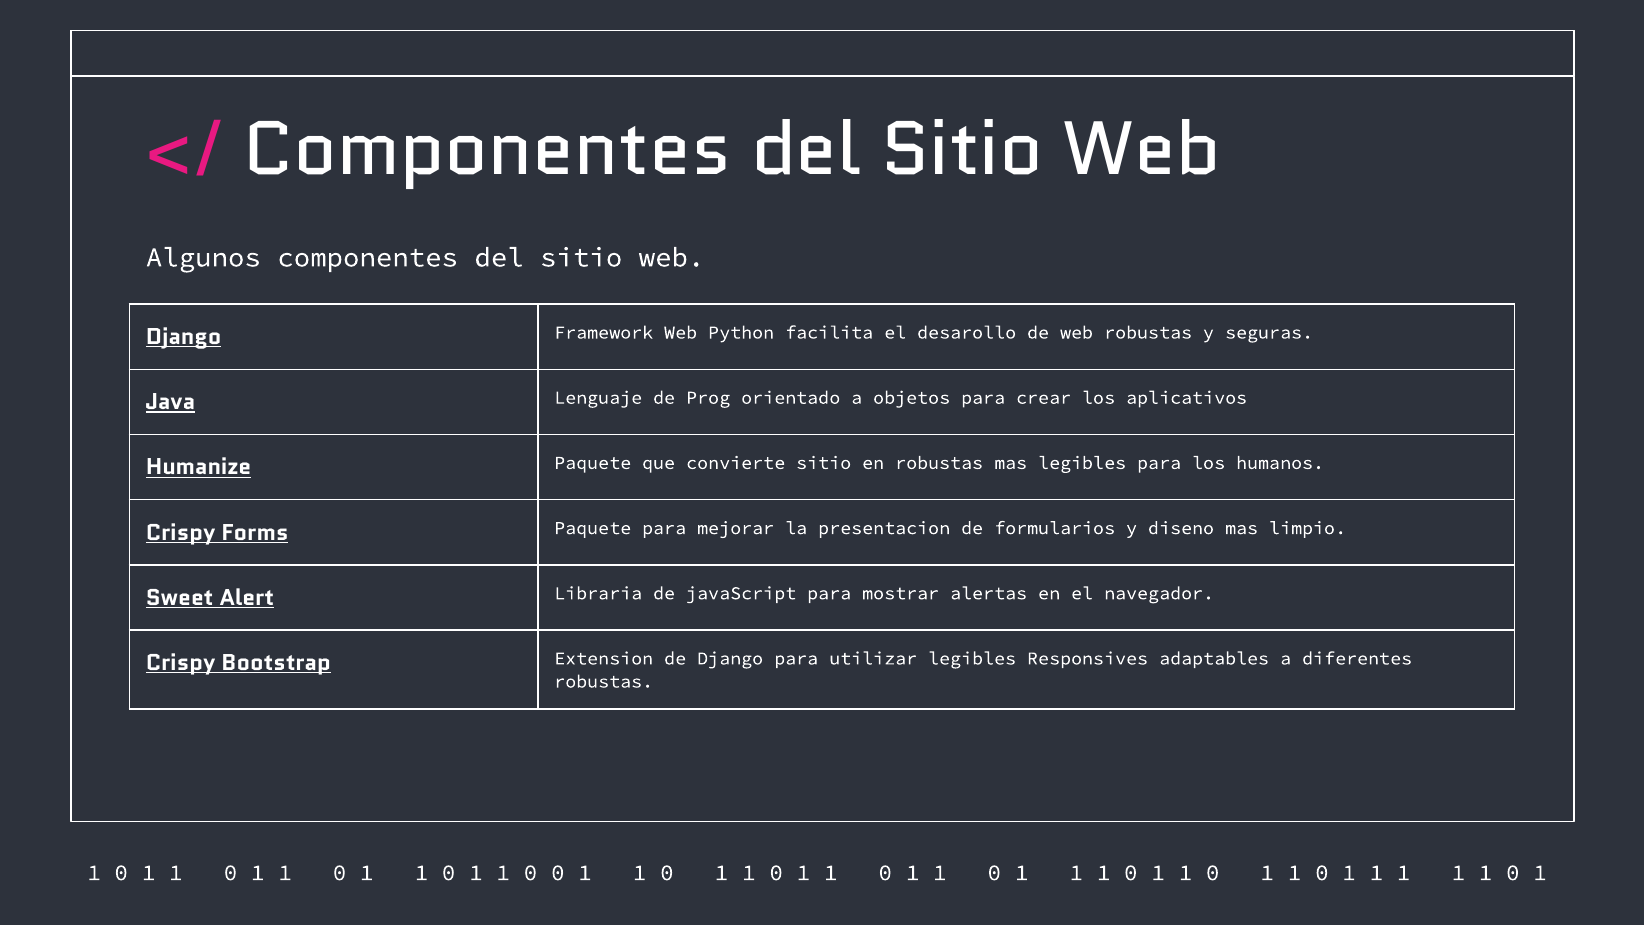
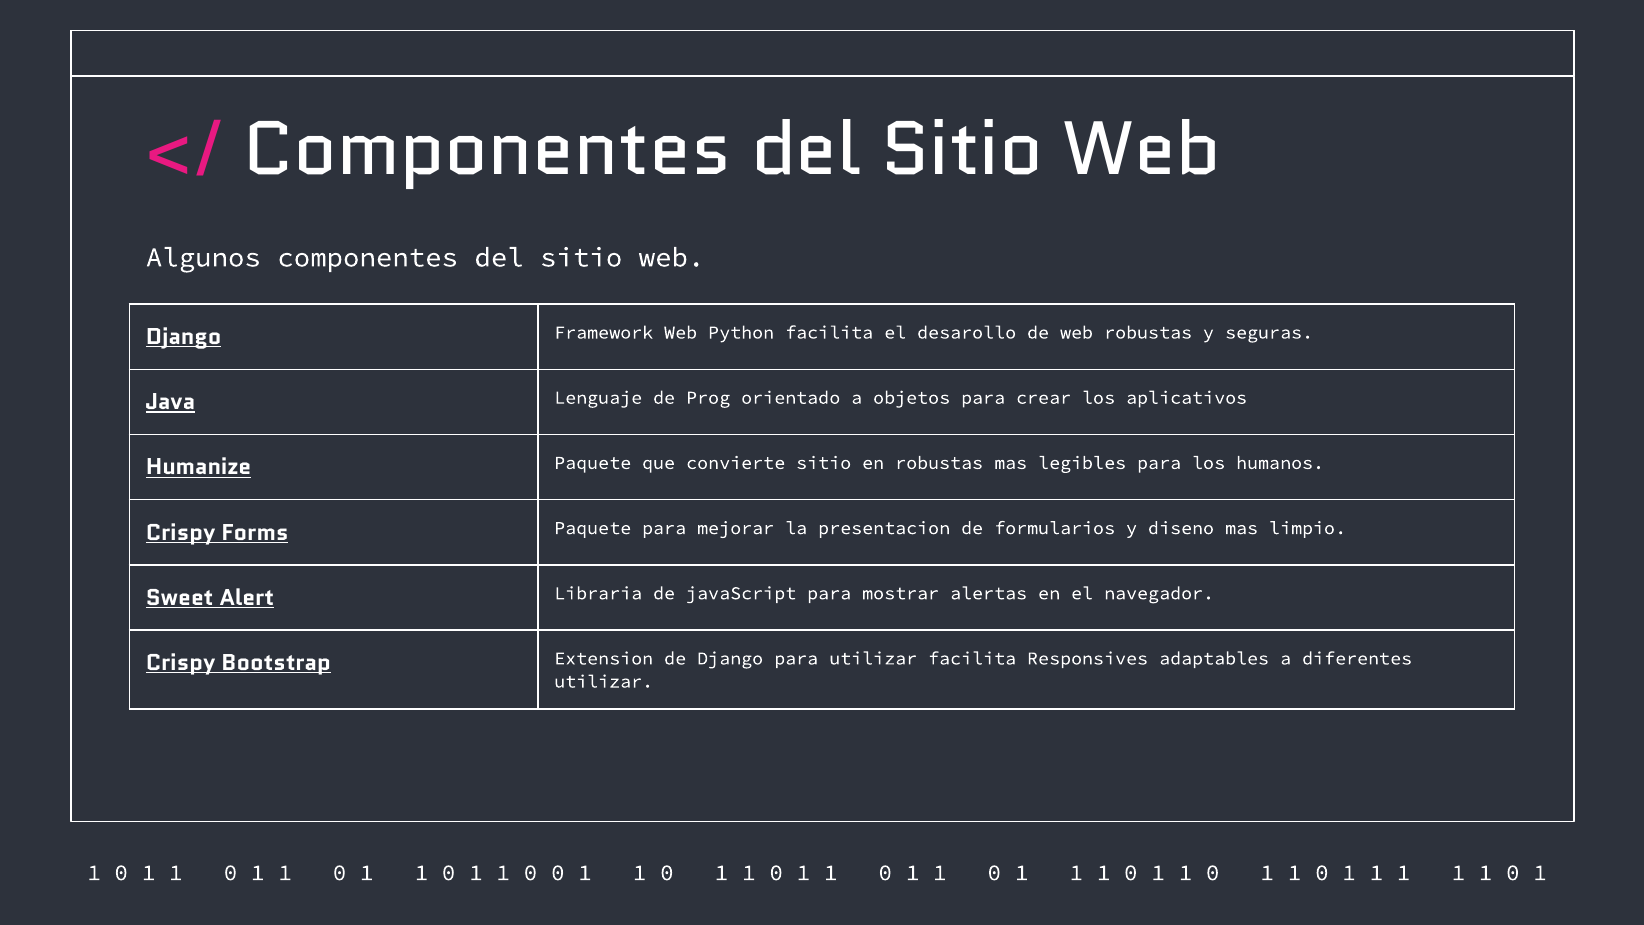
utilizar legibles: legibles -> facilita
robustas at (604, 681): robustas -> utilizar
